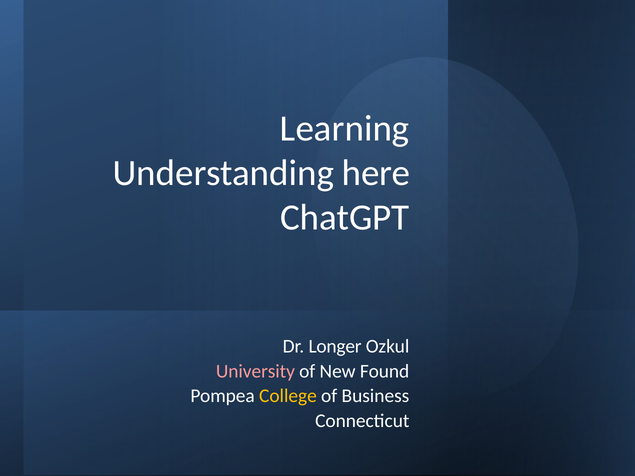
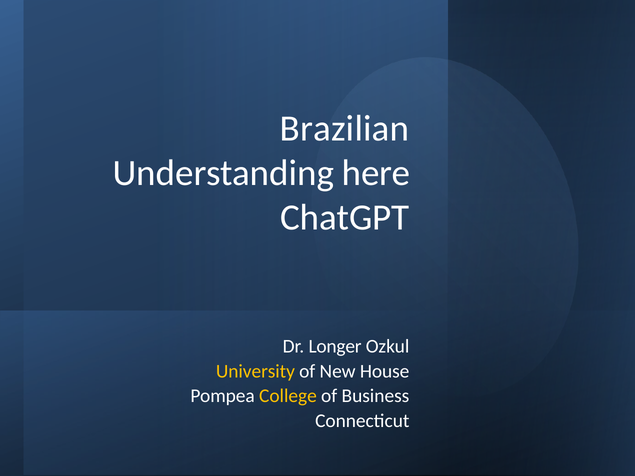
Learning: Learning -> Brazilian
University colour: pink -> yellow
Found: Found -> House
